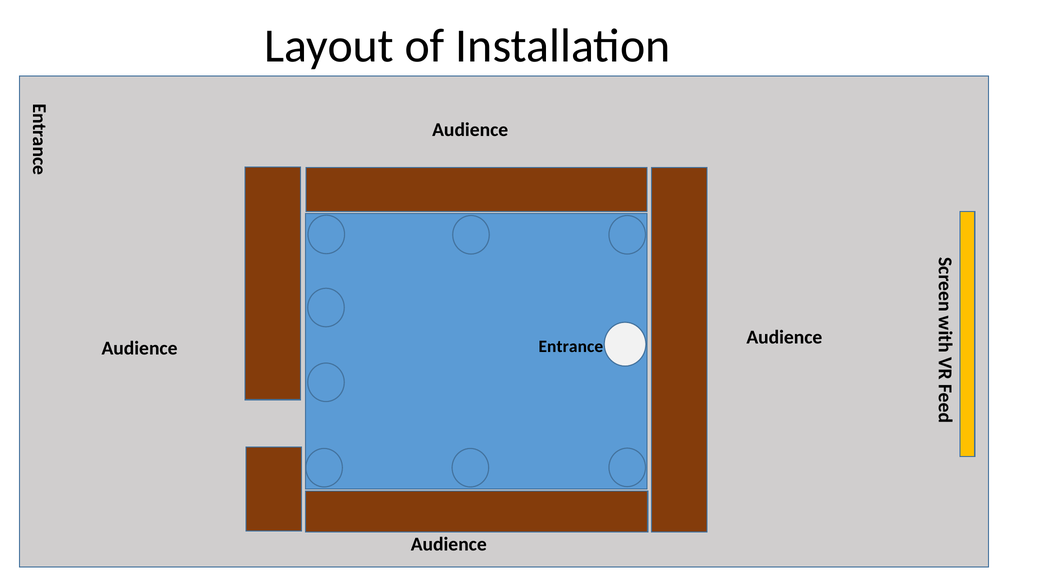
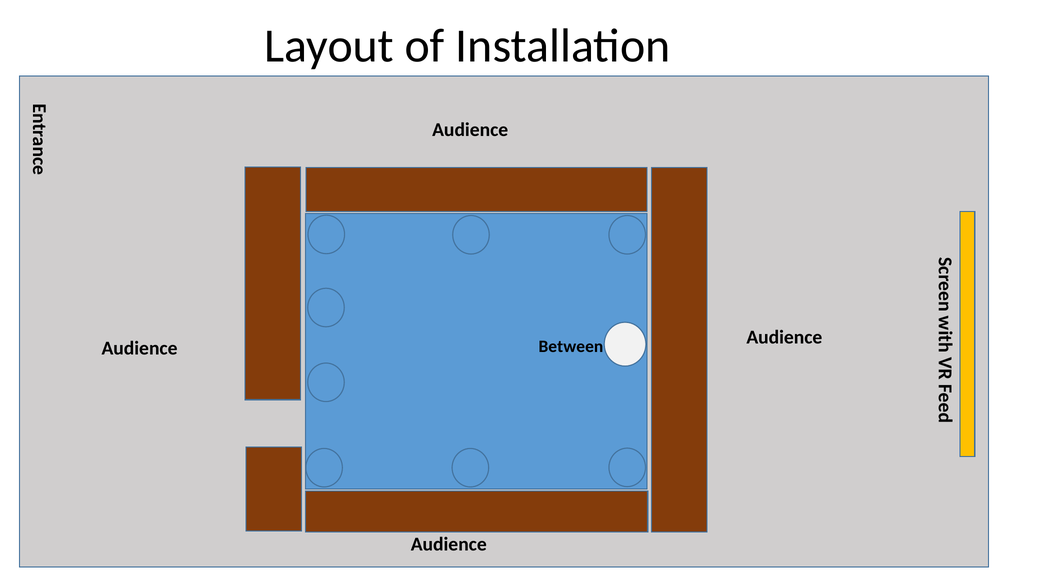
Entrance: Entrance -> Between
